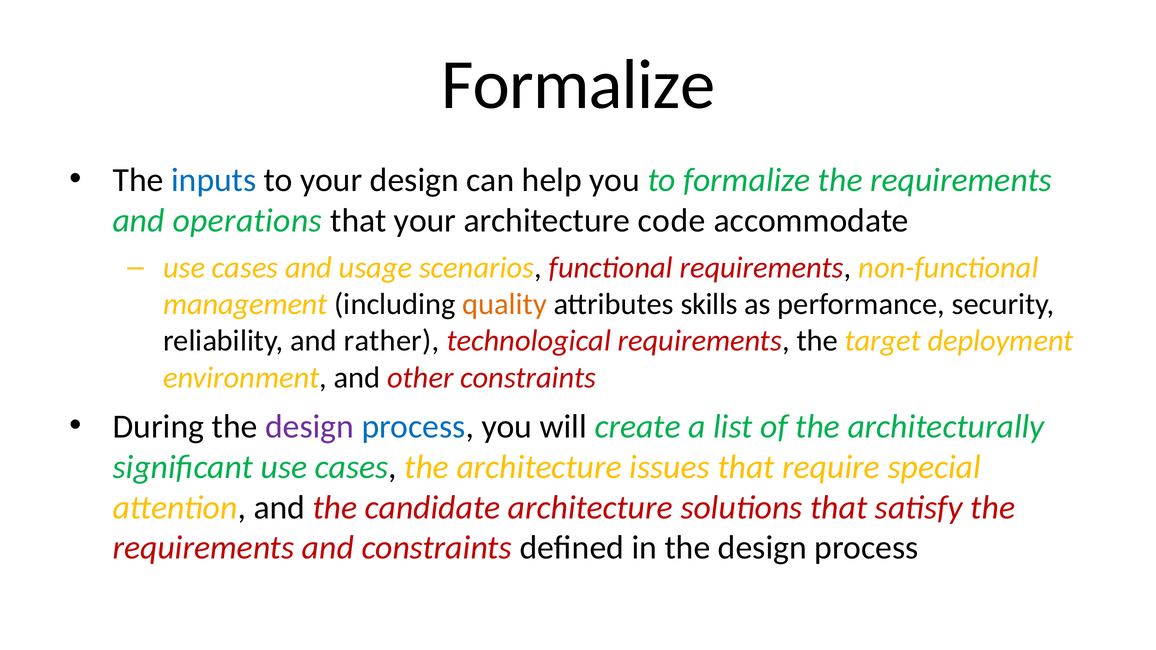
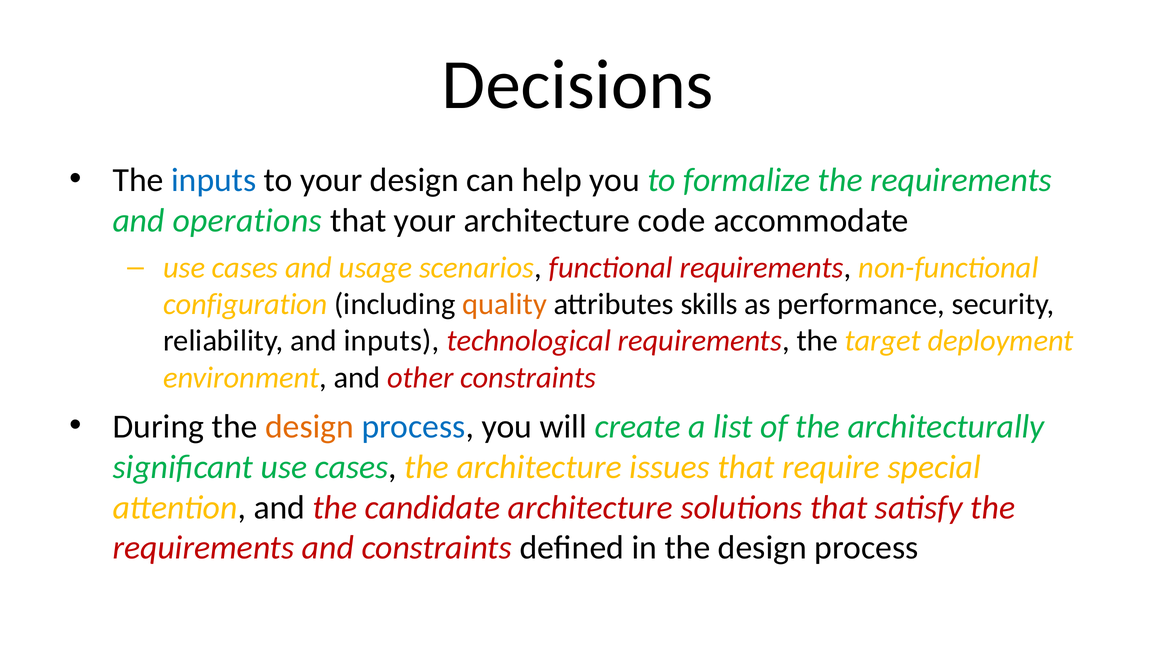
Formalize at (578, 85): Formalize -> Decisions
management: management -> configuration
and rather: rather -> inputs
design at (310, 427) colour: purple -> orange
